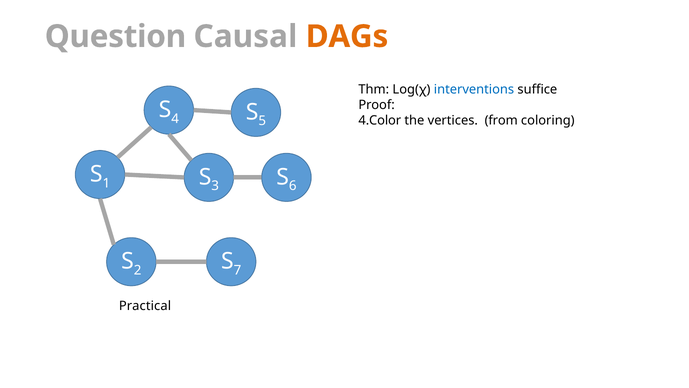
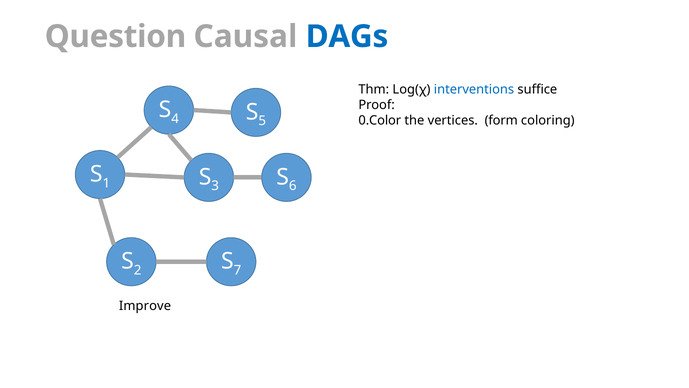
DAGs colour: orange -> blue
4.Color: 4.Color -> 0.Color
from: from -> form
Practical: Practical -> Improve
